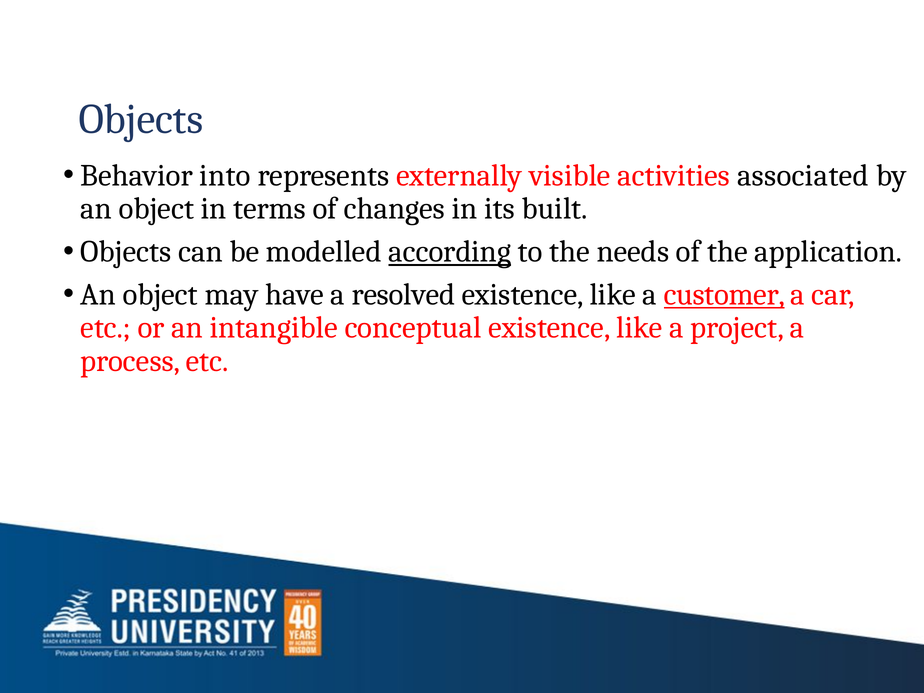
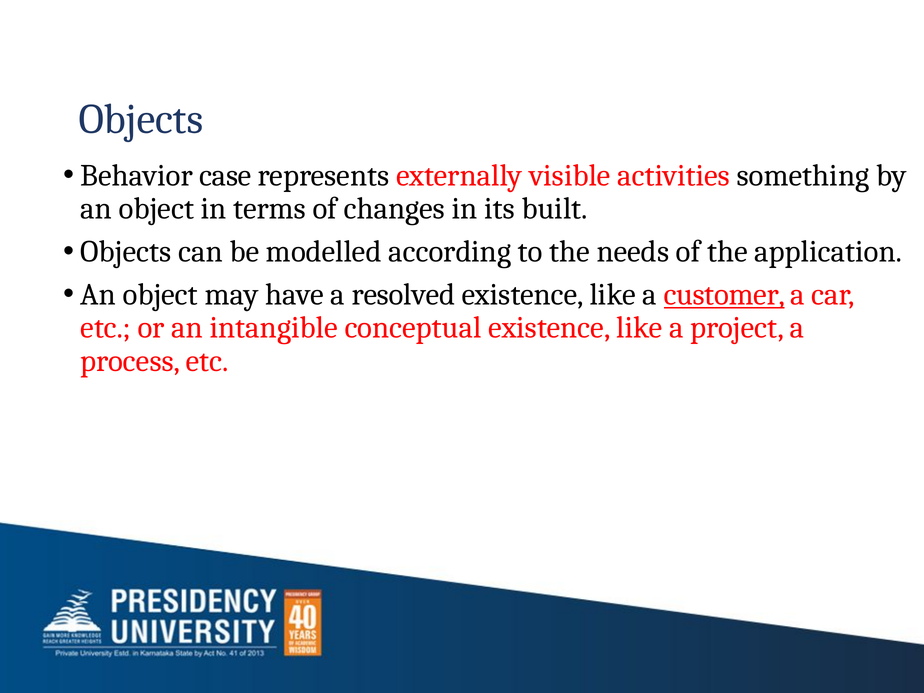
into: into -> case
associated: associated -> something
according underline: present -> none
